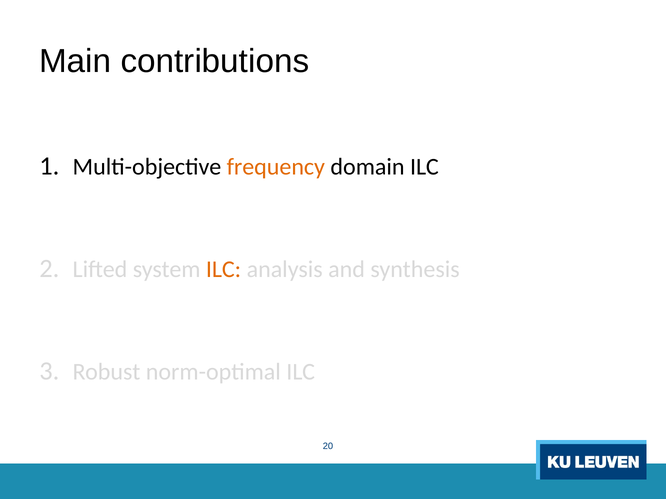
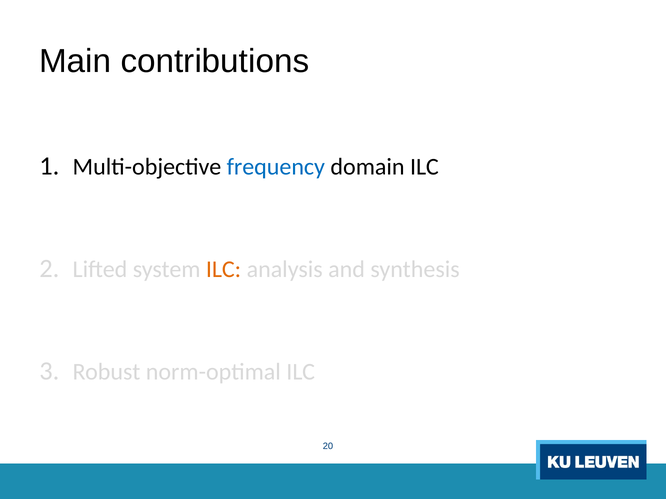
frequency colour: orange -> blue
